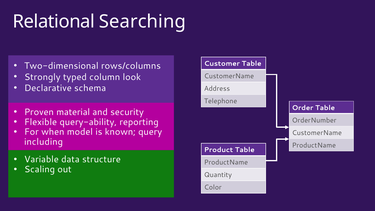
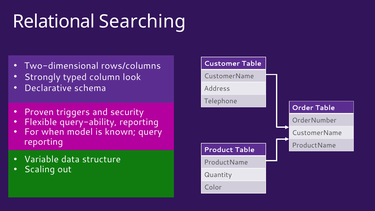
material: material -> triggers
including at (44, 142): including -> reporting
